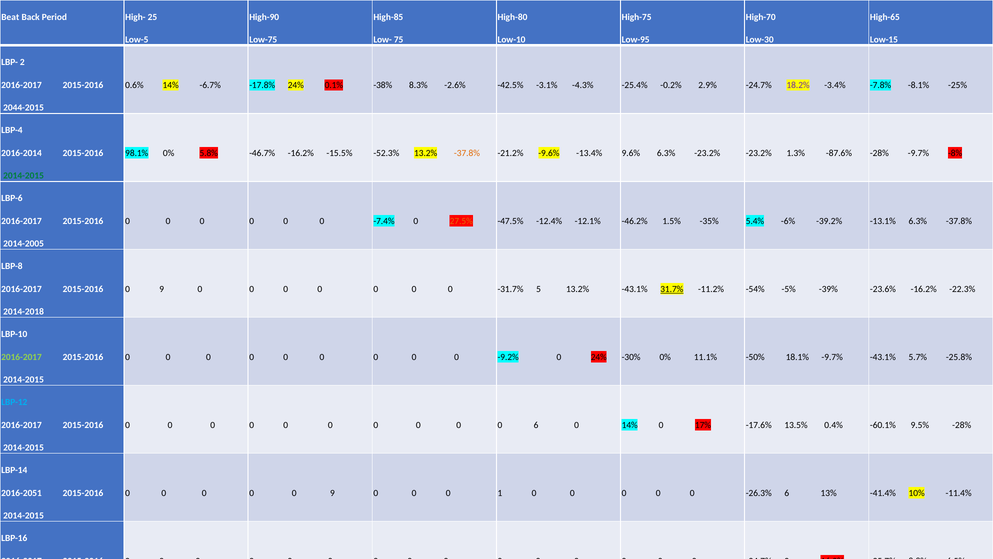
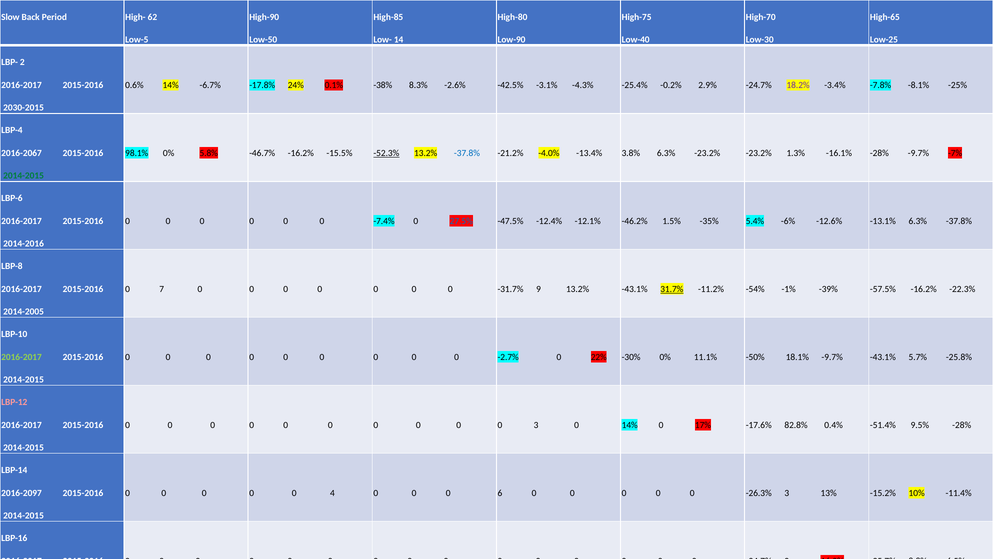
Beat: Beat -> Slow
25: 25 -> 62
Low-75: Low-75 -> Low-50
75: 75 -> 14
Low-10: Low-10 -> Low-90
Low-95: Low-95 -> Low-40
Low-15: Low-15 -> Low-25
2044-2015: 2044-2015 -> 2030-2015
2016-2014: 2016-2014 -> 2016-2067
-52.3% underline: none -> present
-37.8% at (467, 153) colour: orange -> blue
-9.6%: -9.6% -> -4.0%
9.6%: 9.6% -> 3.8%
-87.6%: -87.6% -> -16.1%
-8%: -8% -> -7%
27.5% colour: orange -> blue
-39.2%: -39.2% -> -12.6%
2014-2005: 2014-2005 -> 2014-2016
9 at (162, 289): 9 -> 7
5: 5 -> 9
-5%: -5% -> -1%
-23.6%: -23.6% -> -57.5%
2014-2018: 2014-2018 -> 2014-2005
-9.2%: -9.2% -> -2.7%
0 24%: 24% -> 22%
LBP-12 colour: light blue -> pink
0 6: 6 -> 3
13.5%: 13.5% -> 82.8%
-60.1%: -60.1% -> -51.4%
2016-2051: 2016-2051 -> 2016-2097
0 0 9: 9 -> 4
1: 1 -> 6
-26.3% 6: 6 -> 3
-41.4%: -41.4% -> -15.2%
